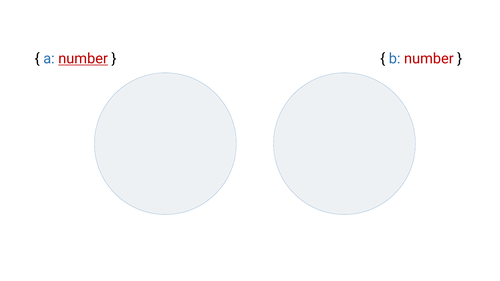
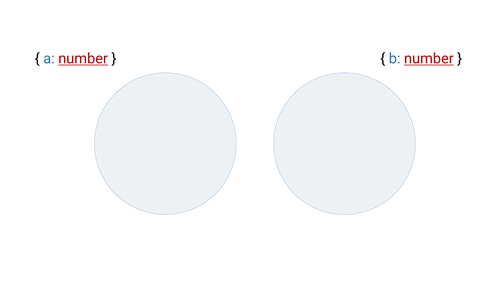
number at (429, 59) underline: none -> present
